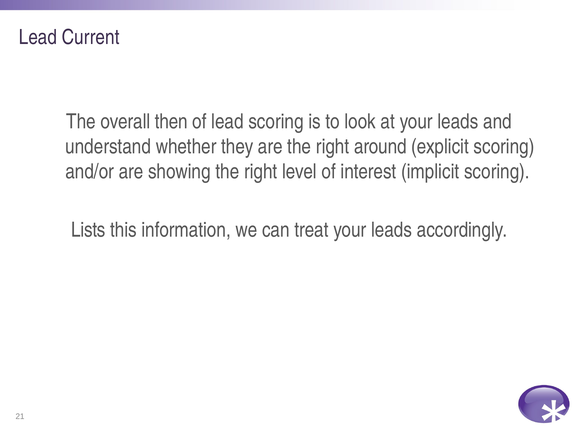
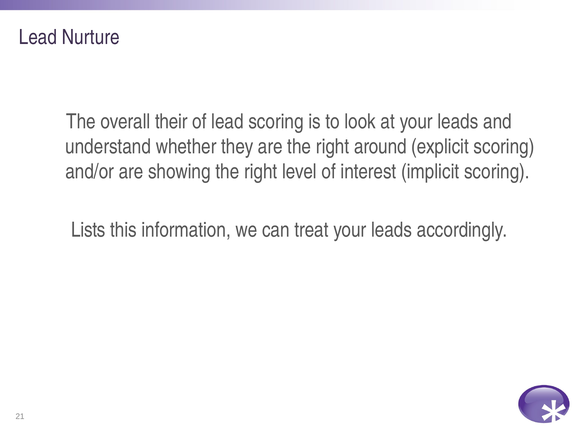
Current: Current -> Nurture
then: then -> their
